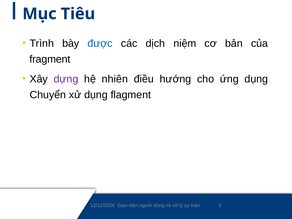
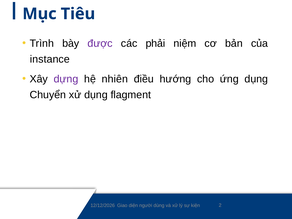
được colour: blue -> purple
dịch: dịch -> phải
fragment: fragment -> instance
